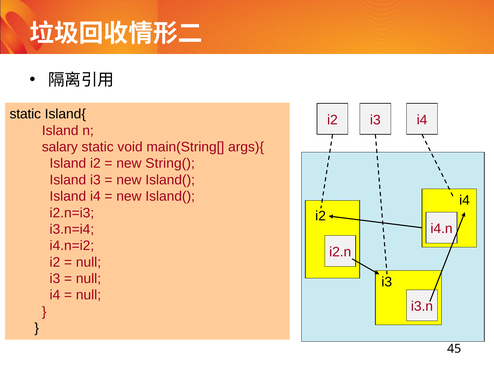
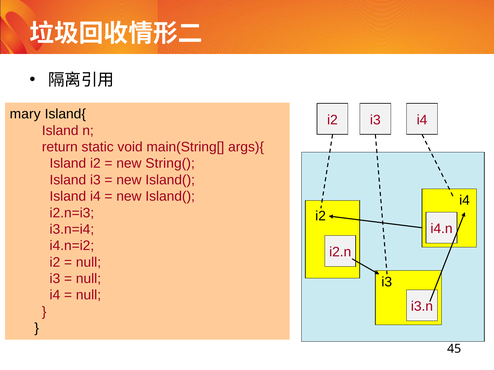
static at (25, 114): static -> mary
salary: salary -> return
